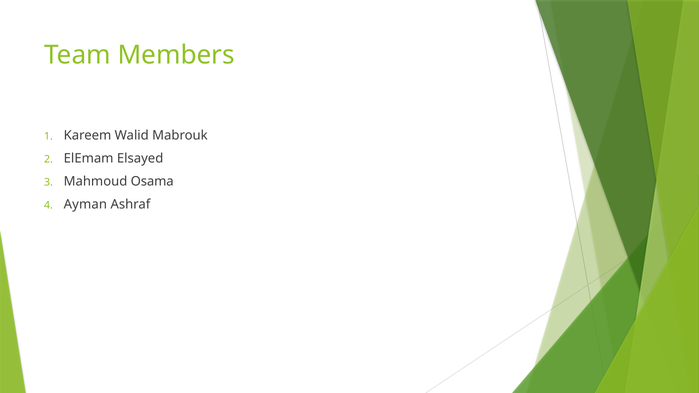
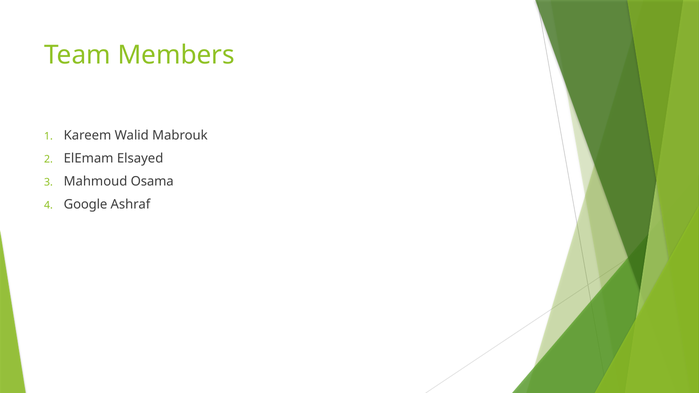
Ayman: Ayman -> Google
